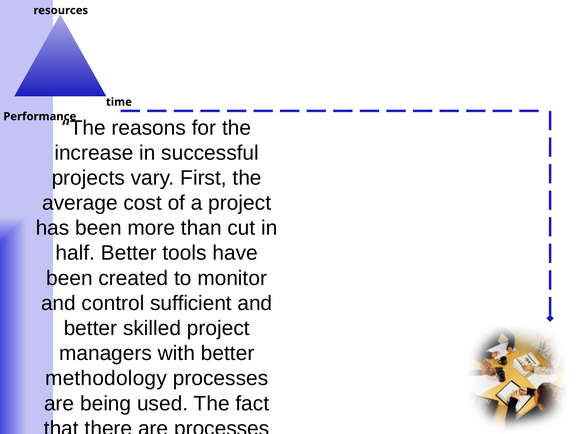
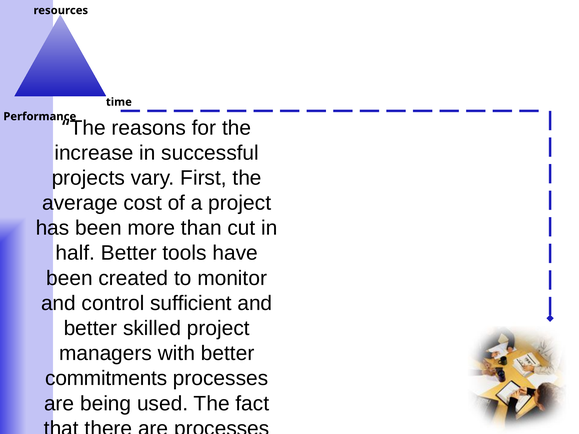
methodology: methodology -> commitments
